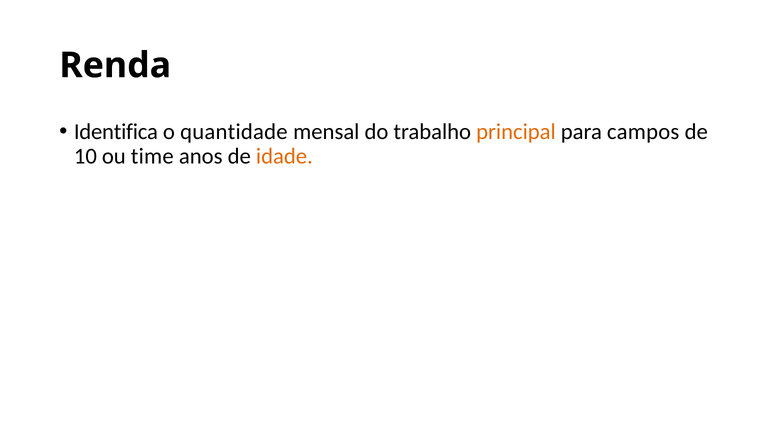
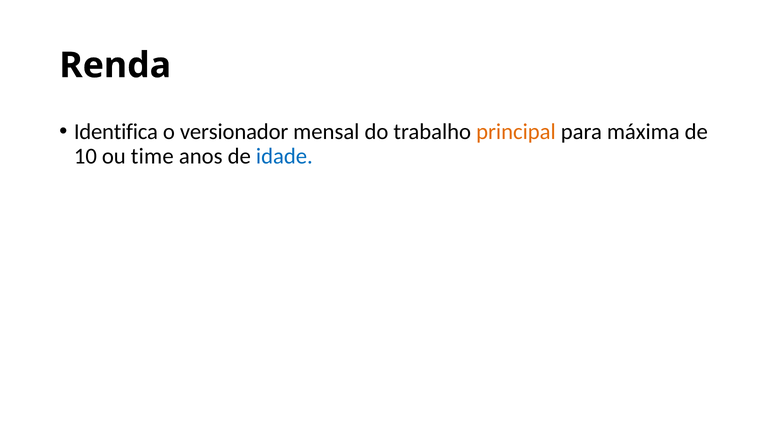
quantidade: quantidade -> versionador
campos: campos -> máxima
idade colour: orange -> blue
